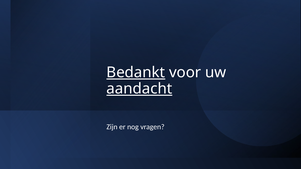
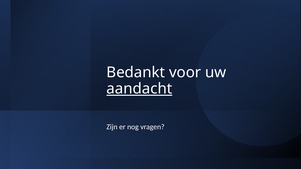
Bedankt underline: present -> none
